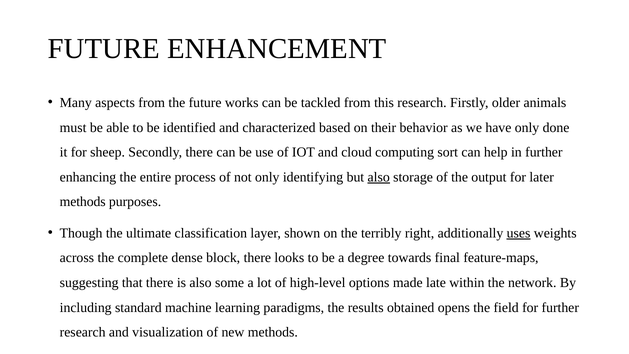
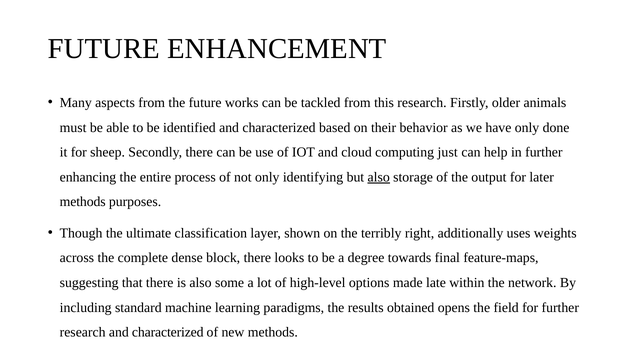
sort: sort -> just
uses underline: present -> none
research and visualization: visualization -> characterized
